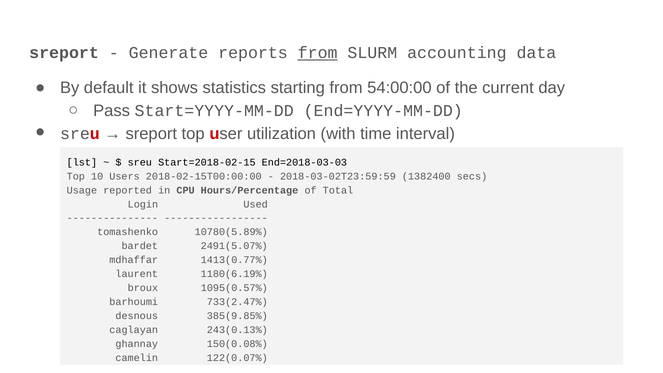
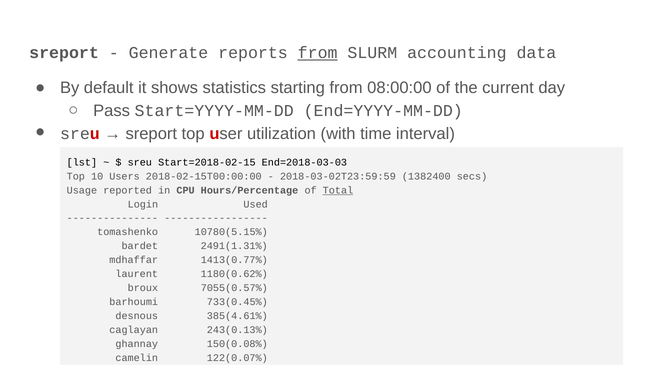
54:00:00: 54:00:00 -> 08:00:00
Total underline: none -> present
10780(5.89%: 10780(5.89% -> 10780(5.15%
2491(5.07%: 2491(5.07% -> 2491(1.31%
1180(6.19%: 1180(6.19% -> 1180(0.62%
1095(0.57%: 1095(0.57% -> 7055(0.57%
733(2.47%: 733(2.47% -> 733(0.45%
385(9.85%: 385(9.85% -> 385(4.61%
